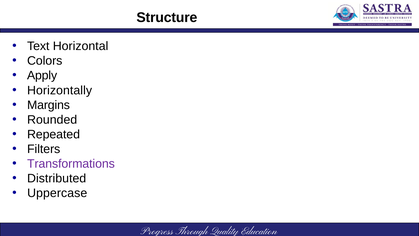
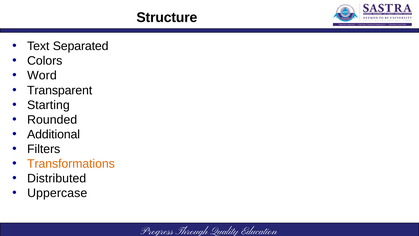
Horizontal: Horizontal -> Separated
Apply: Apply -> Word
Horizontally: Horizontally -> Transparent
Margins: Margins -> Starting
Repeated: Repeated -> Additional
Transformations colour: purple -> orange
